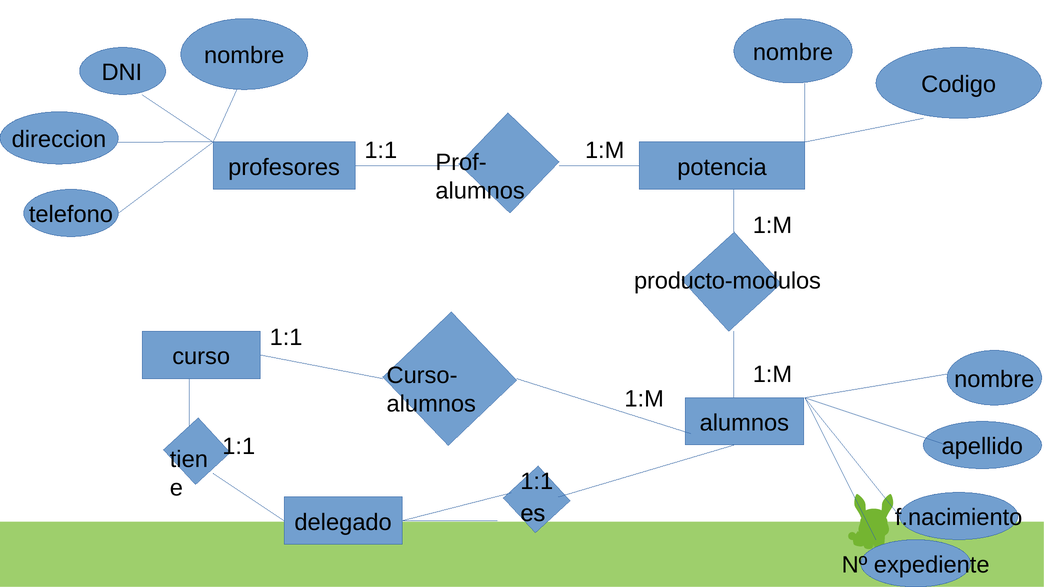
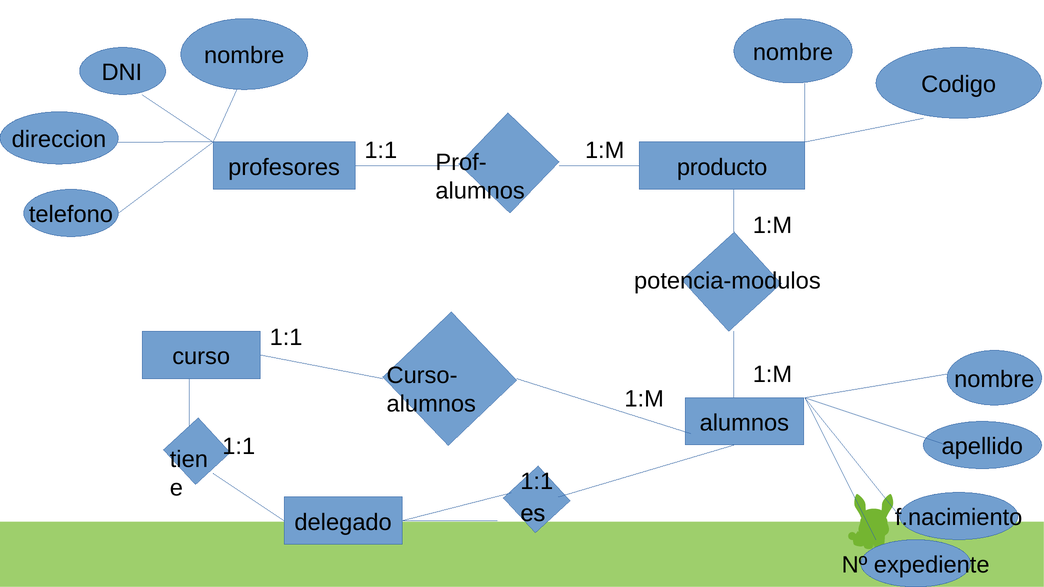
potencia: potencia -> producto
producto-modulos: producto-modulos -> potencia-modulos
